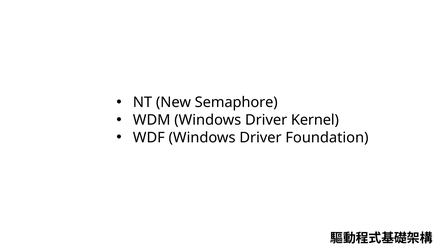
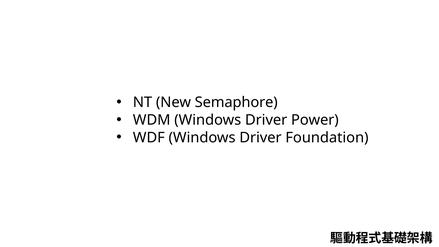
Kernel: Kernel -> Power
